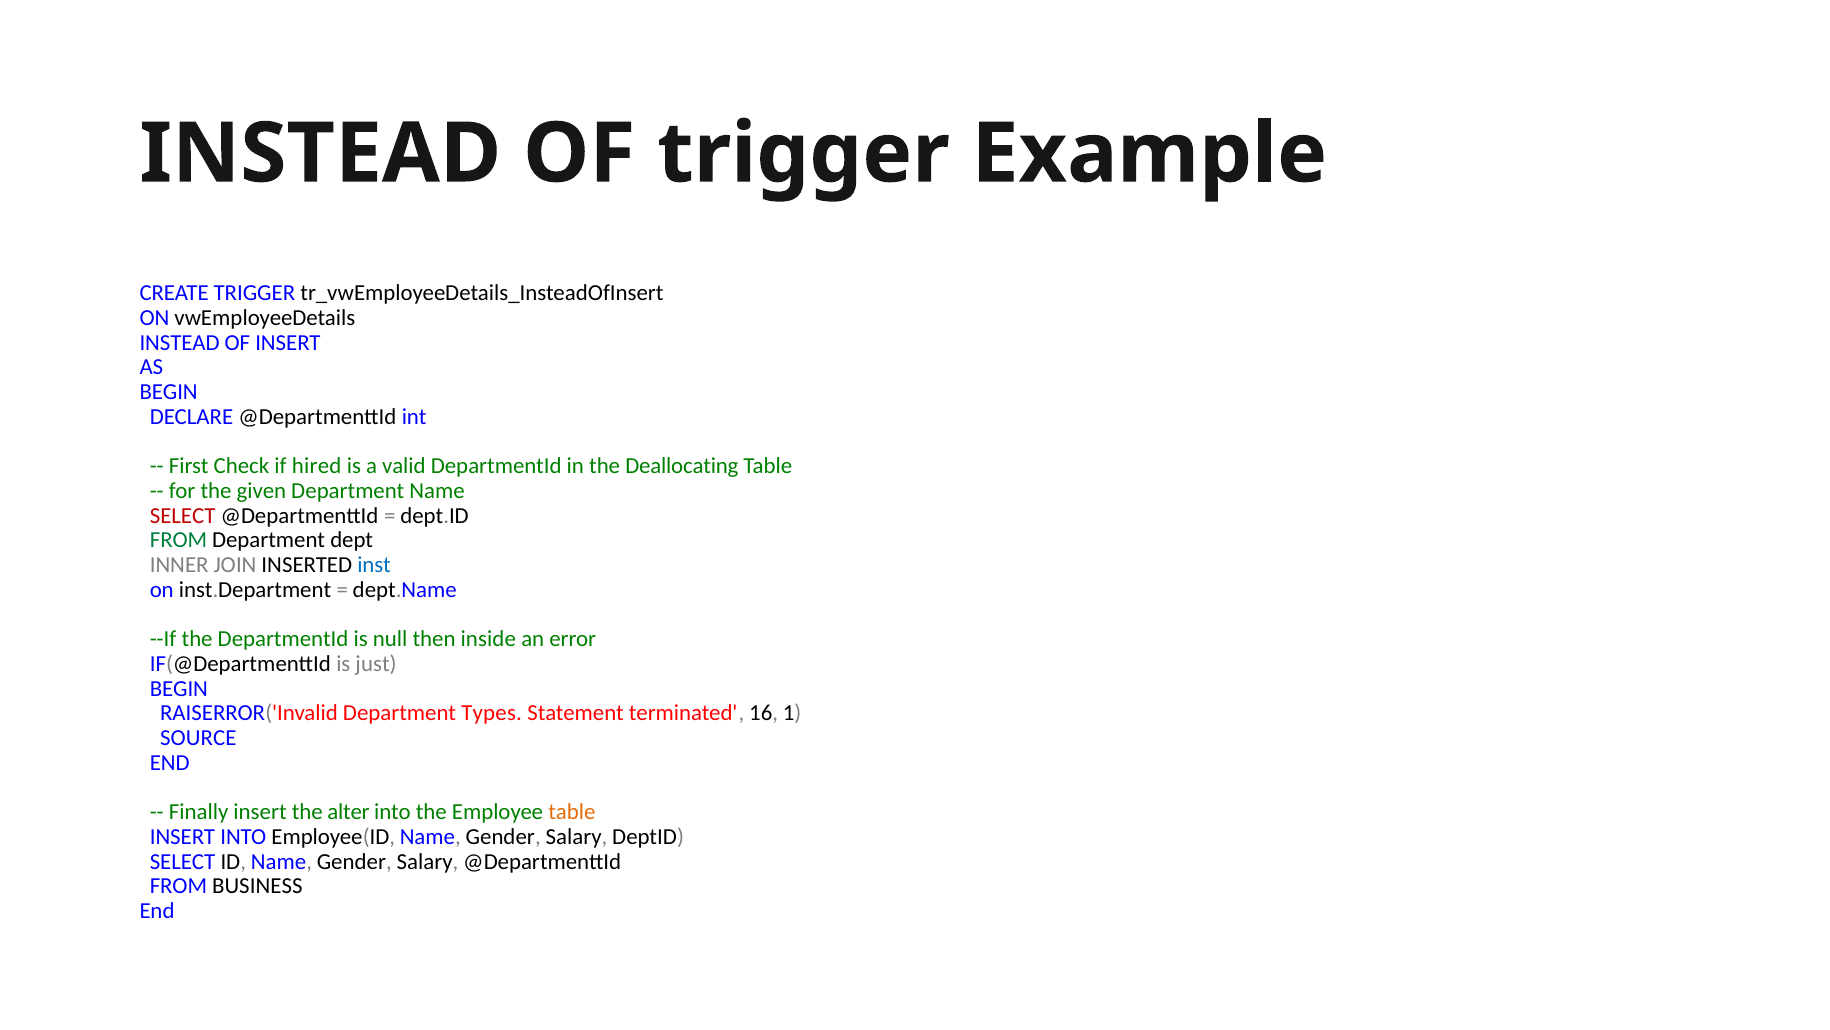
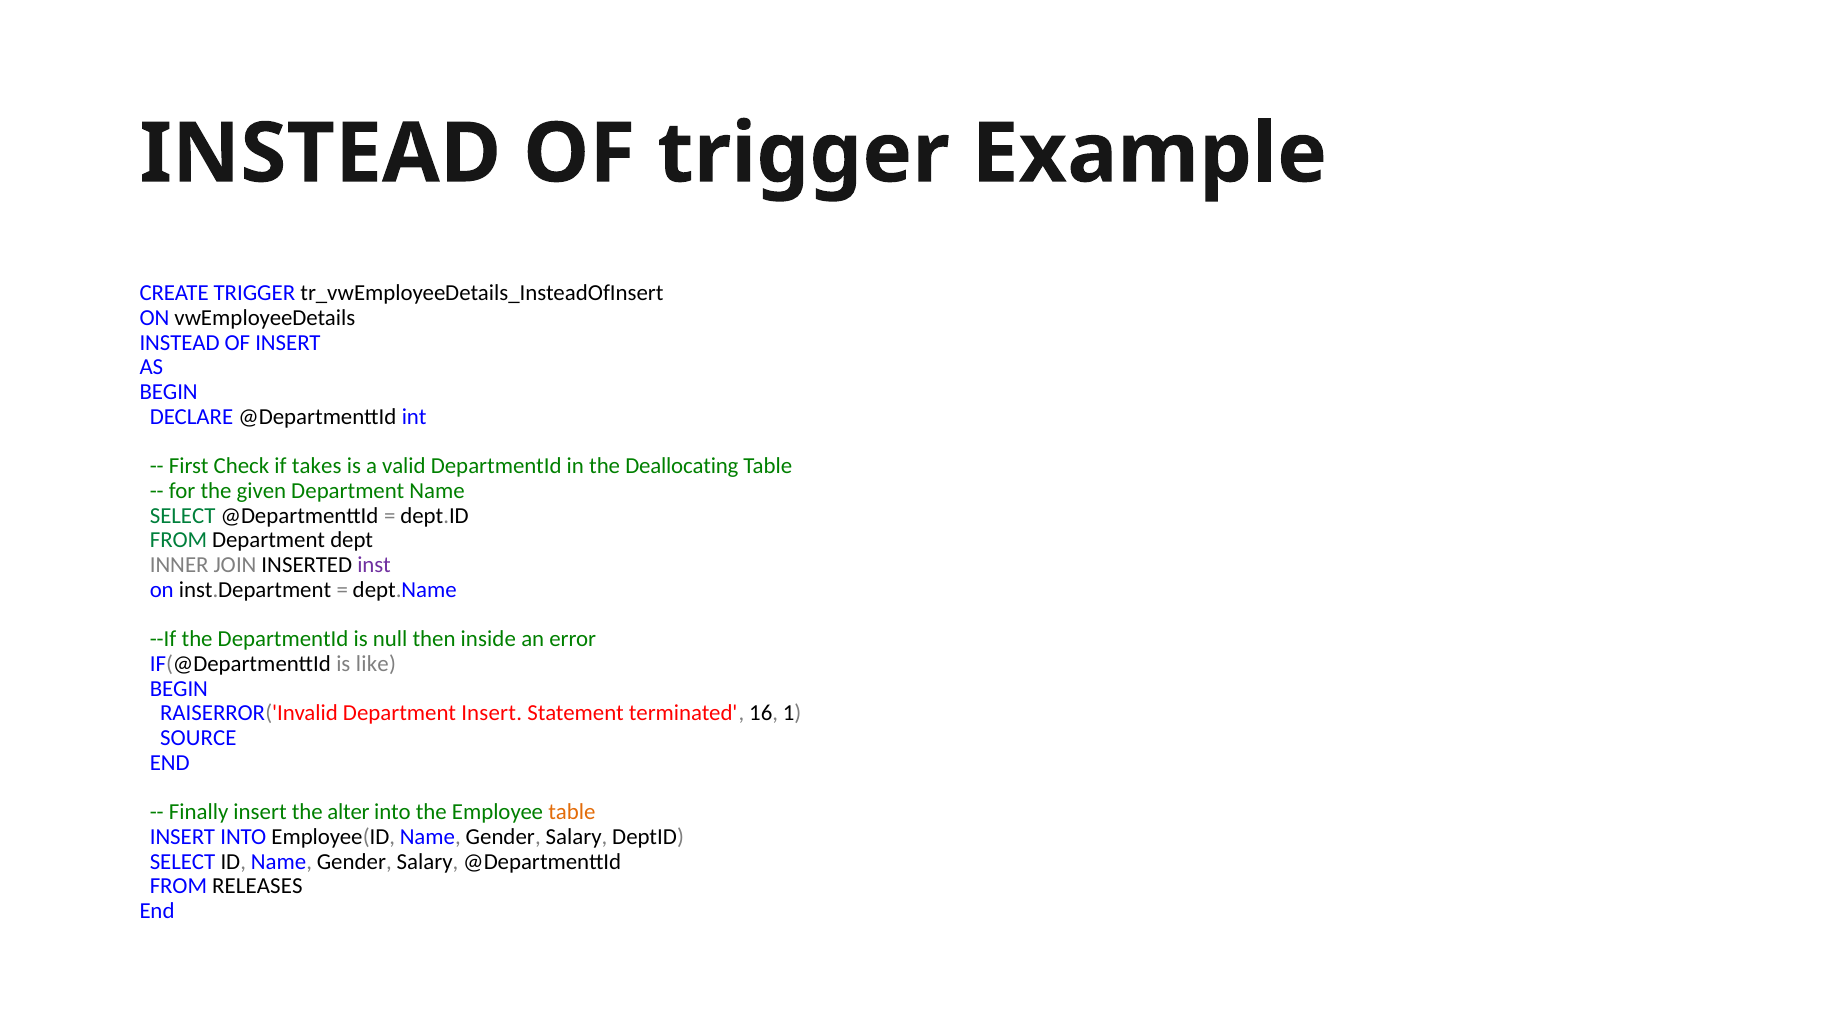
hired: hired -> takes
SELECT at (183, 515) colour: red -> green
inst colour: blue -> purple
just: just -> like
Department Types: Types -> Insert
BUSINESS: BUSINESS -> RELEASES
